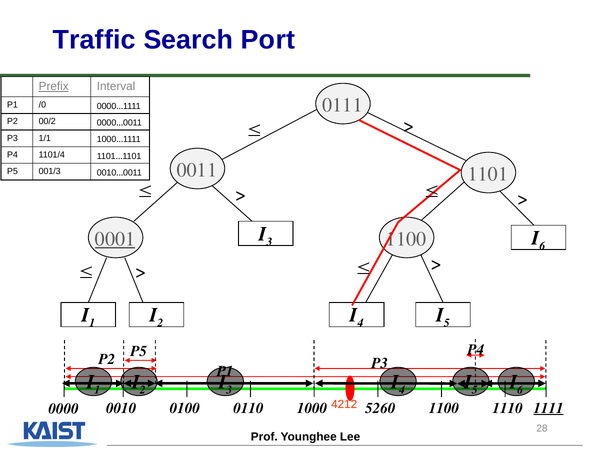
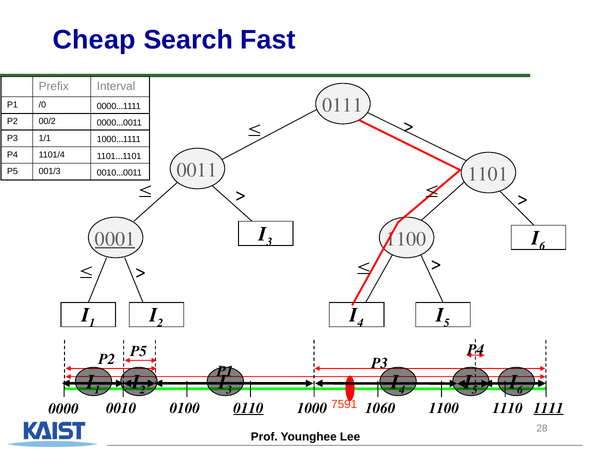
Traffic: Traffic -> Cheap
Port: Port -> Fast
Prefix underline: present -> none
4212: 4212 -> 7591
0110 underline: none -> present
5260: 5260 -> 1060
